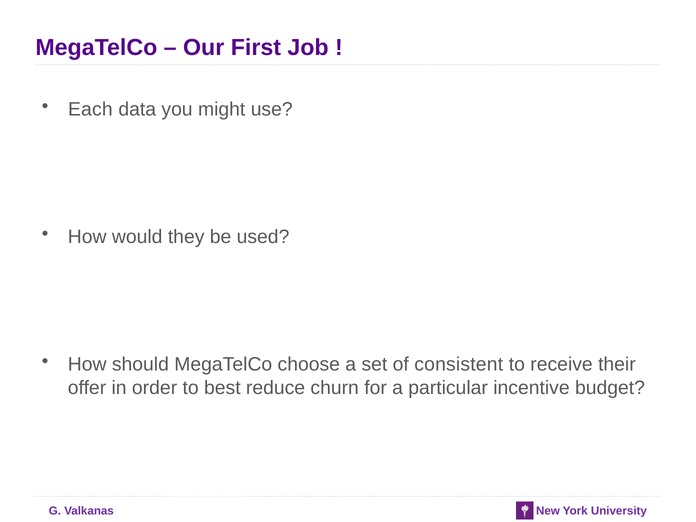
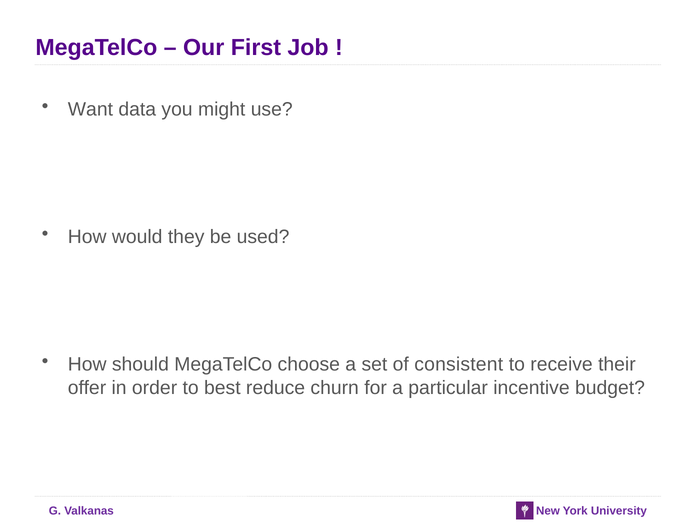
Each: Each -> Want
